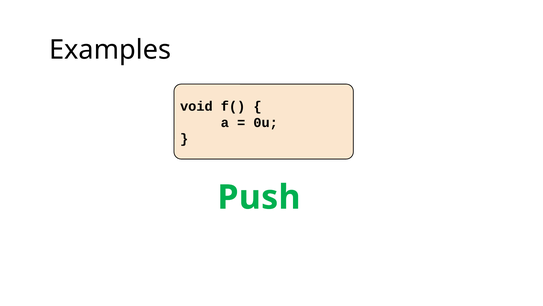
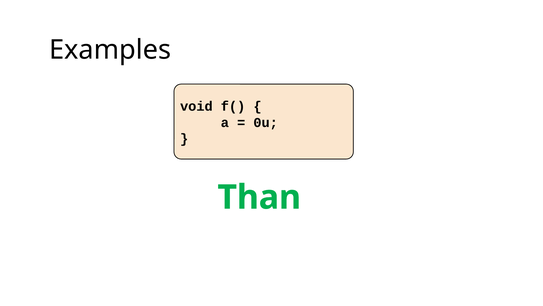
Push: Push -> Than
